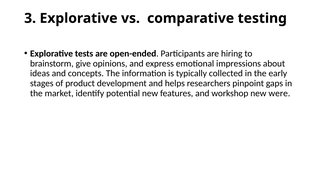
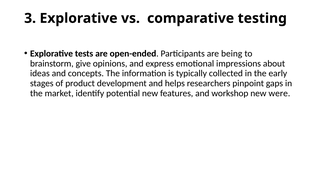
hiring: hiring -> being
